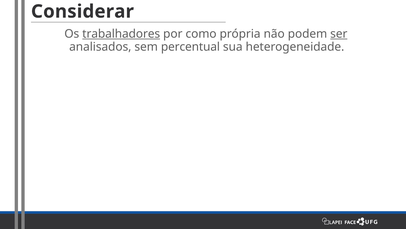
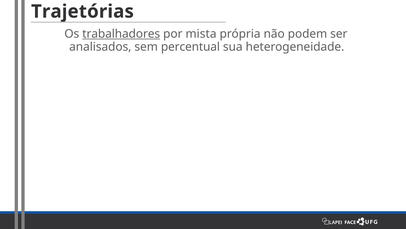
Considerar: Considerar -> Trajetórias
como: como -> mista
ser underline: present -> none
